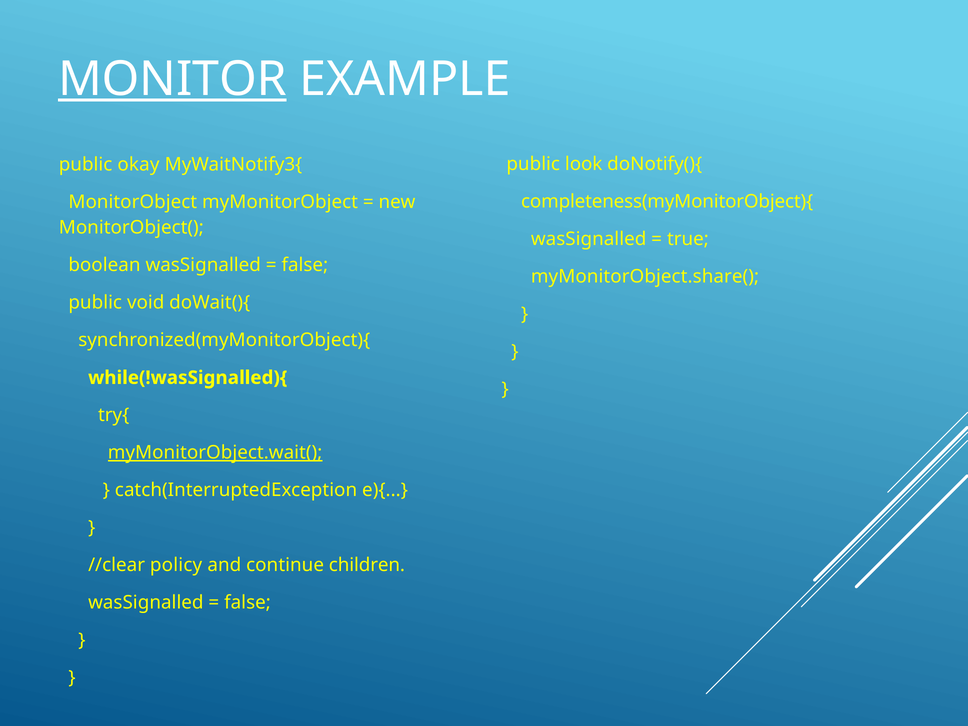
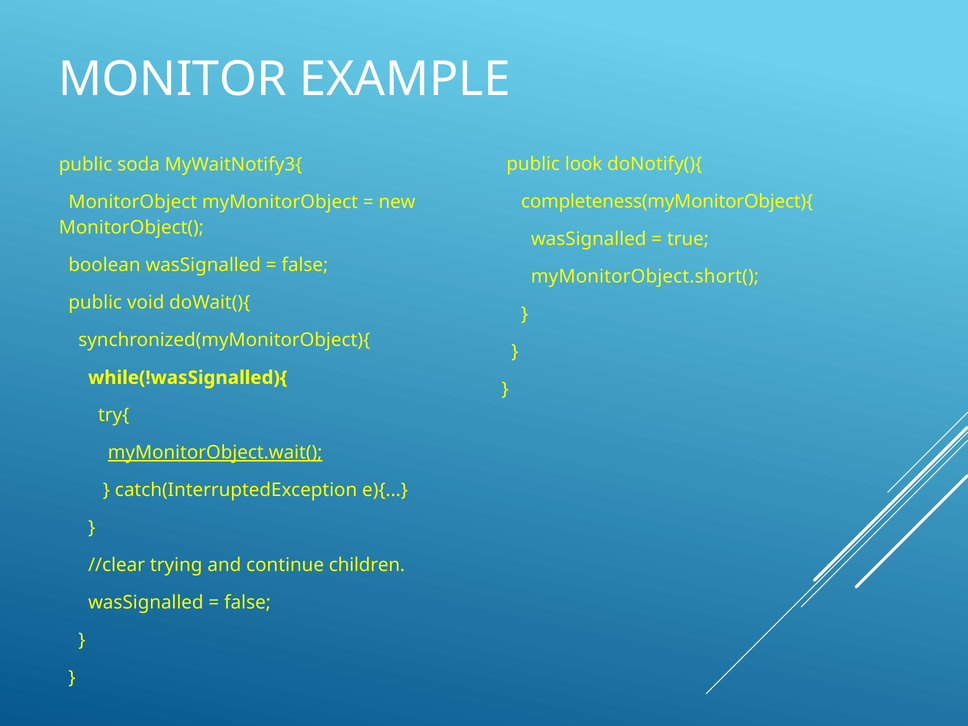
MONITOR underline: present -> none
okay: okay -> soda
myMonitorObject.share(: myMonitorObject.share( -> myMonitorObject.short(
policy: policy -> trying
